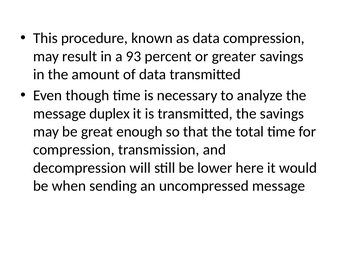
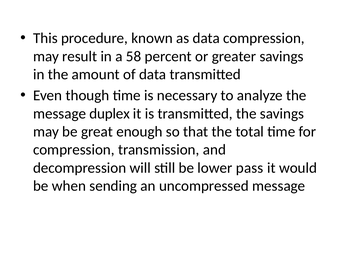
93: 93 -> 58
here: here -> pass
